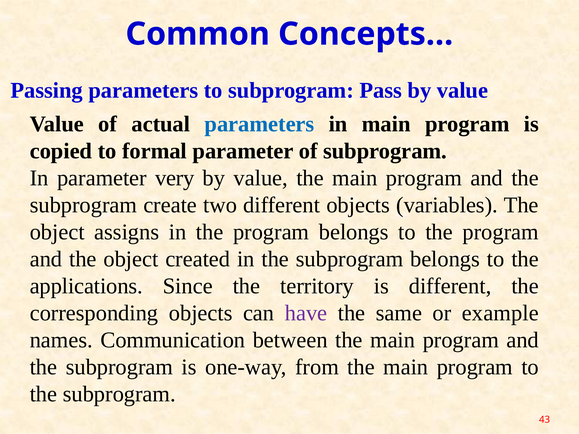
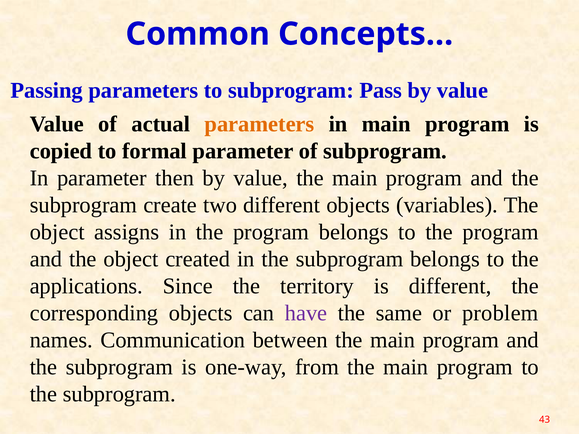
parameters at (259, 124) colour: blue -> orange
very: very -> then
example: example -> problem
